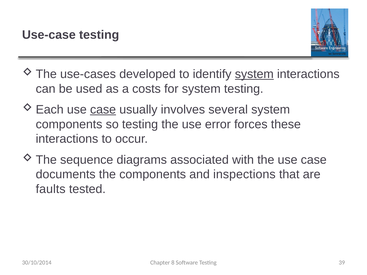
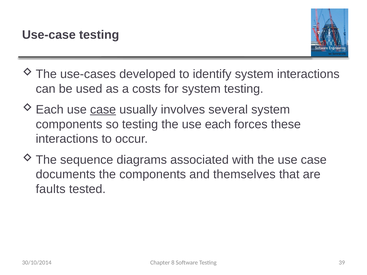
system at (254, 74) underline: present -> none
error: error -> each
inspections: inspections -> themselves
